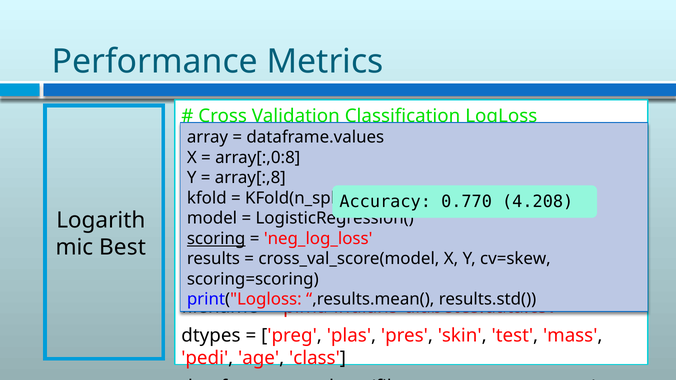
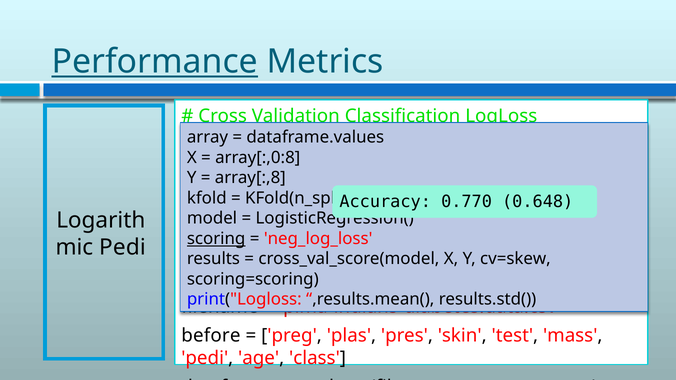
Performance underline: none -> present
4.208: 4.208 -> 0.648
Best at (122, 247): Best -> Pedi
dtypes: dtypes -> before
